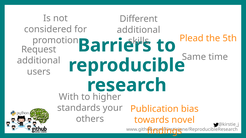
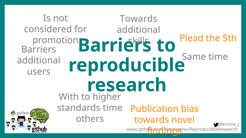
Different at (139, 19): Different -> Towards
Request at (39, 50): Request -> Barriers
standards your: your -> time
